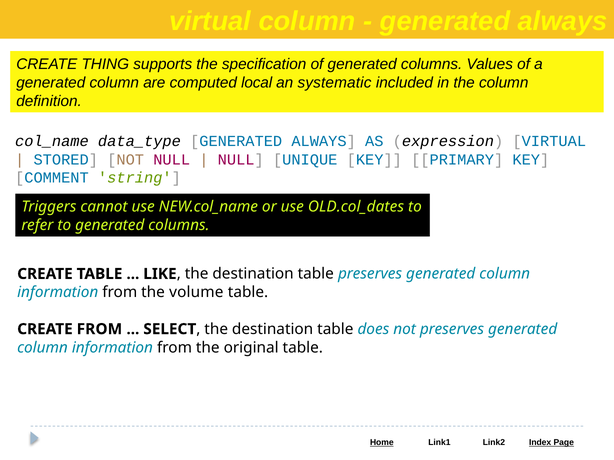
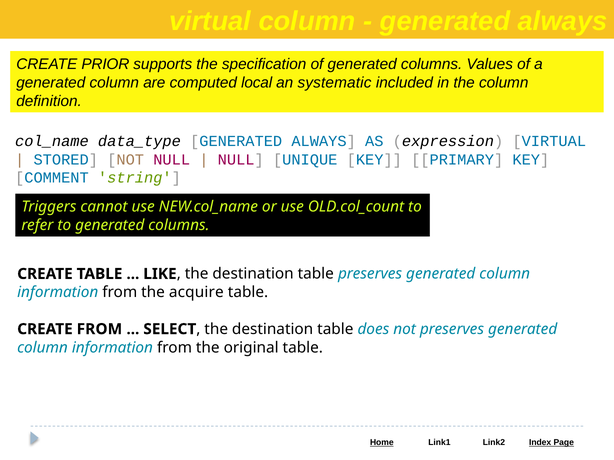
THING: THING -> PRIOR
OLD.col_dates: OLD.col_dates -> OLD.col_count
volume: volume -> acquire
